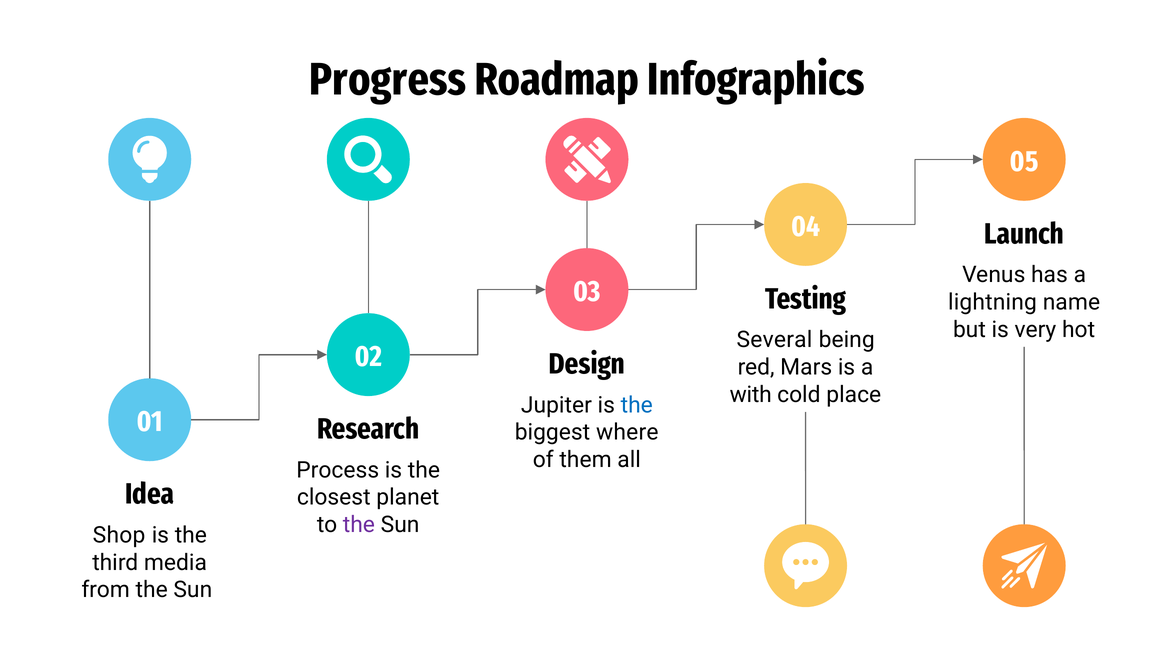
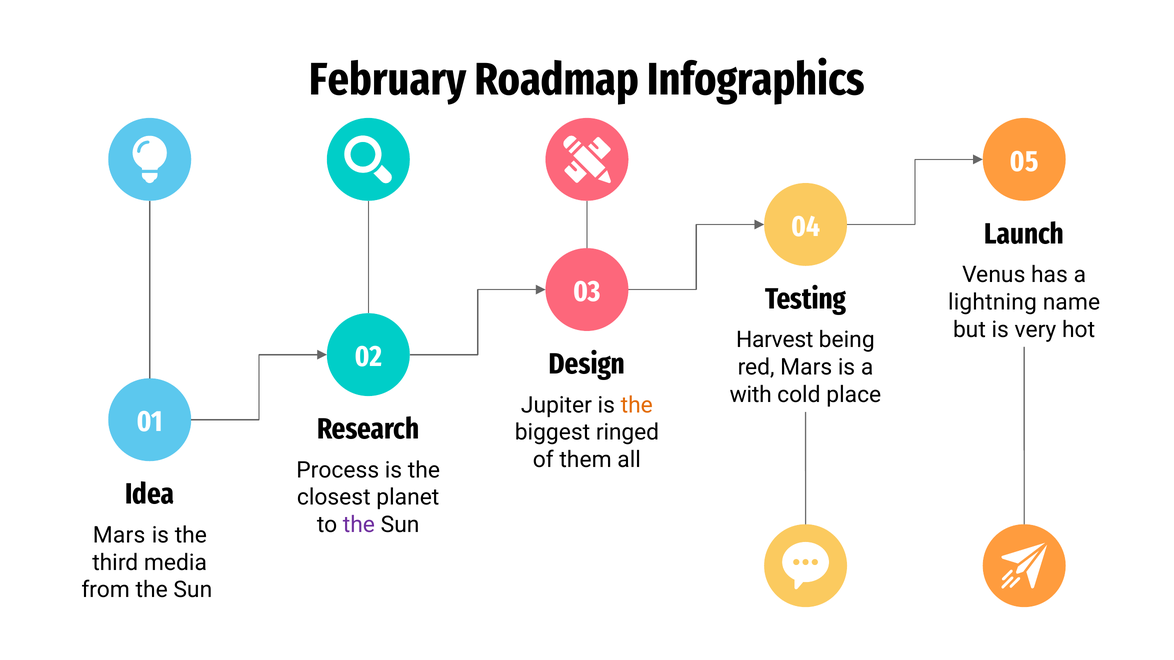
Progress: Progress -> February
Several: Several -> Harvest
the at (637, 405) colour: blue -> orange
where: where -> ringed
Shop at (119, 535): Shop -> Mars
